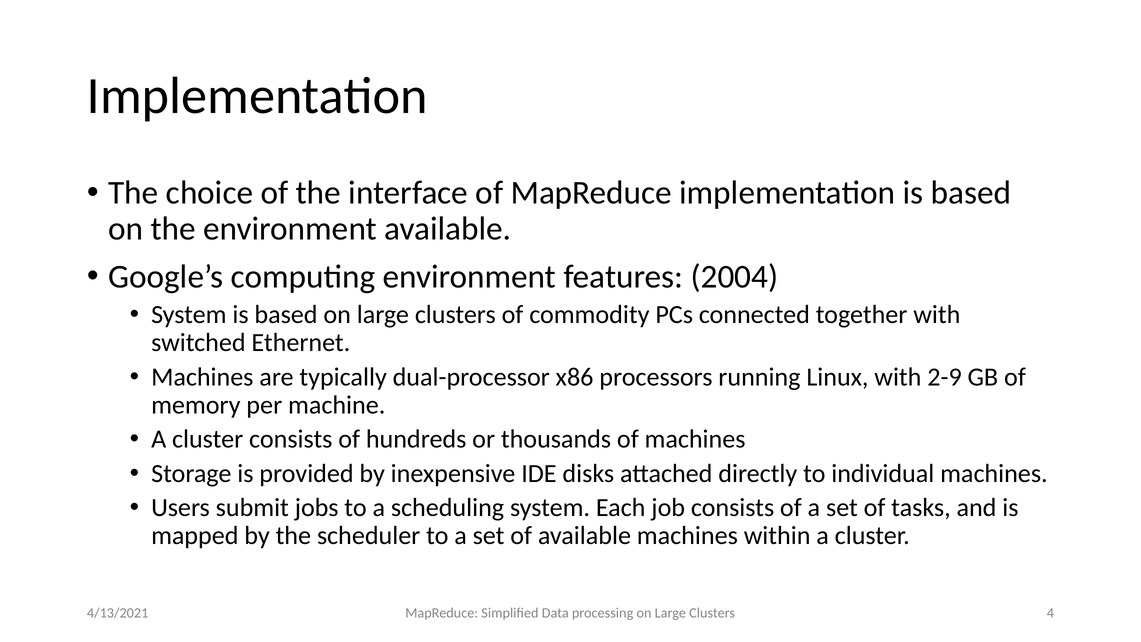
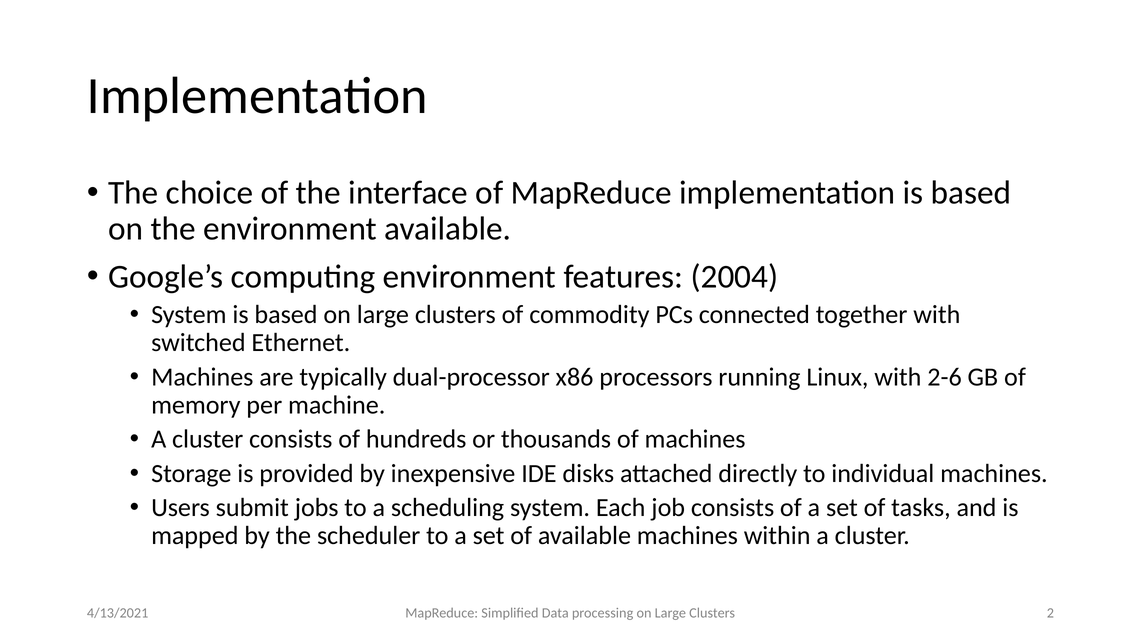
2-9: 2-9 -> 2-6
4: 4 -> 2
